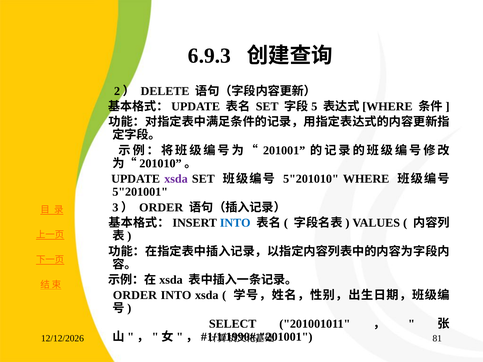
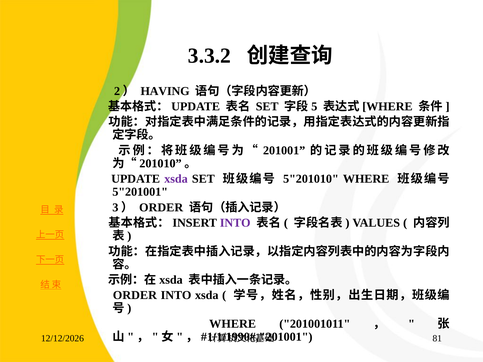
6.9.3: 6.9.3 -> 3.3.2
DELETE: DELETE -> HAVING
INTO at (235, 223) colour: blue -> purple
SELECT at (233, 324): SELECT -> WHERE
